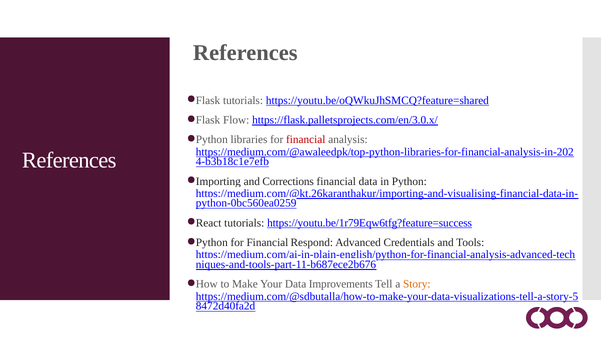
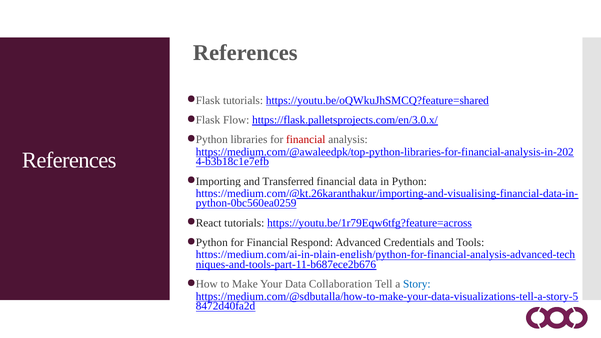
Corrections: Corrections -> Transferred
https://youtu.be/1r79Eqw6tfg?feature=success: https://youtu.be/1r79Eqw6tfg?feature=success -> https://youtu.be/1r79Eqw6tfg?feature=across
Improvements: Improvements -> Collaboration
Story colour: orange -> blue
